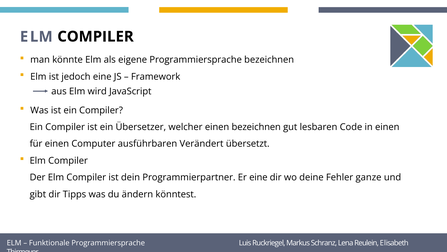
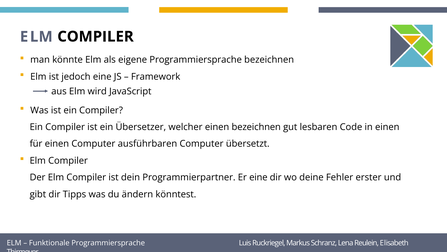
ausführbaren Verändert: Verändert -> Computer
ganze: ganze -> erster
